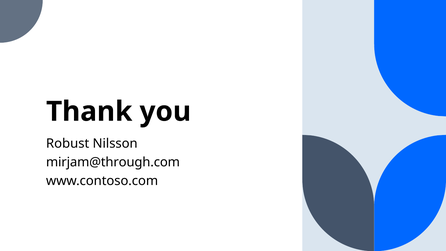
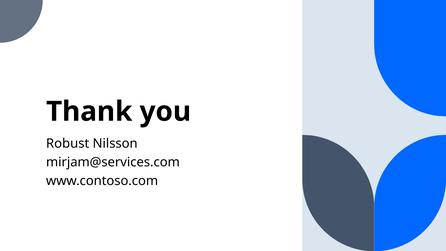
mirjam@through.com: mirjam@through.com -> mirjam@services.com
